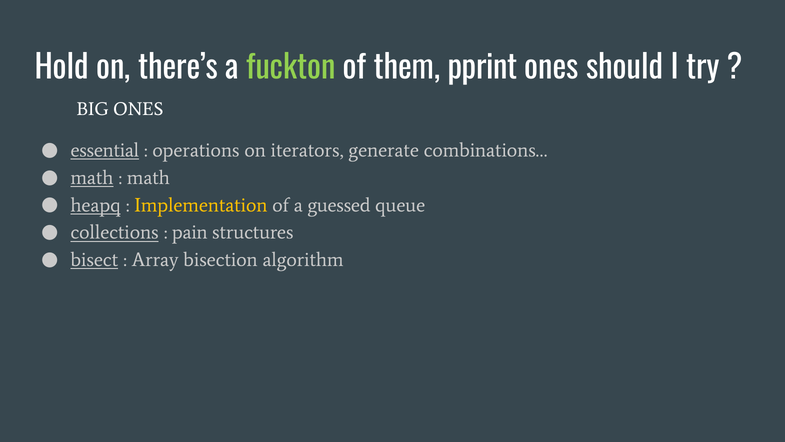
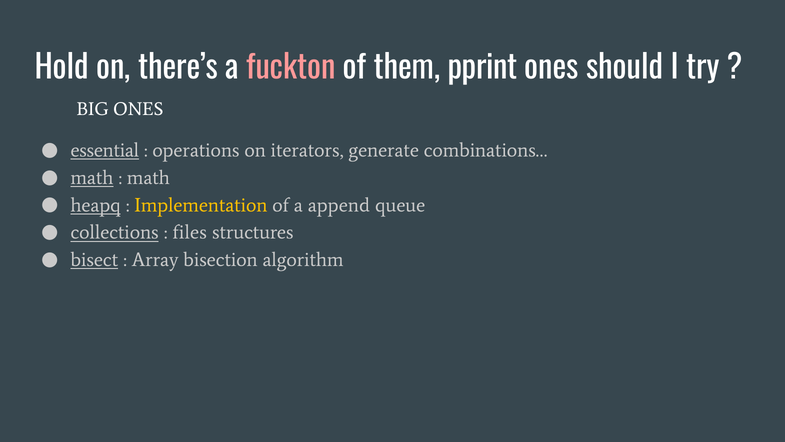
fuckton colour: light green -> pink
guessed: guessed -> append
pain: pain -> files
